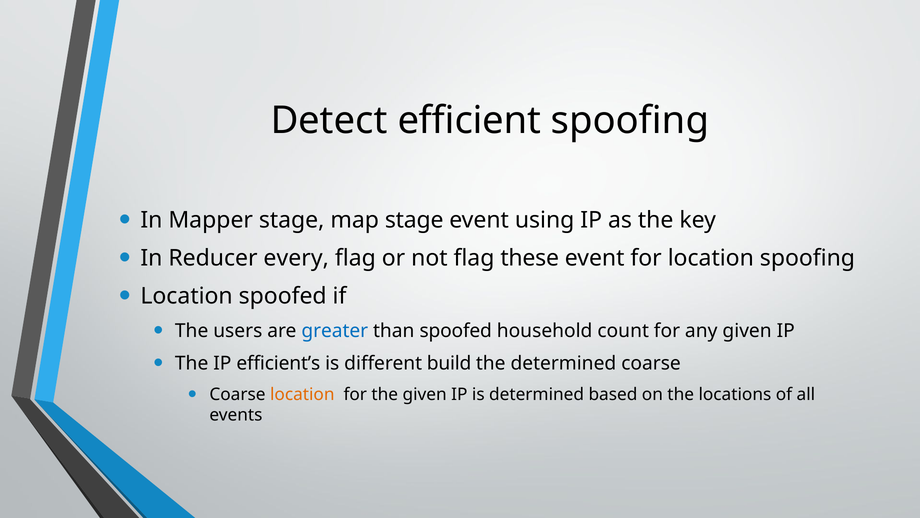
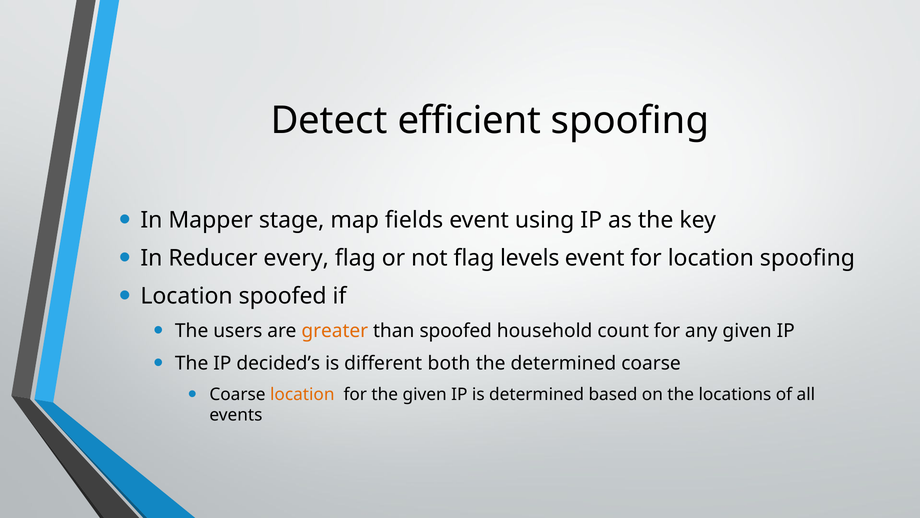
map stage: stage -> fields
these: these -> levels
greater colour: blue -> orange
efficient’s: efficient’s -> decided’s
build: build -> both
